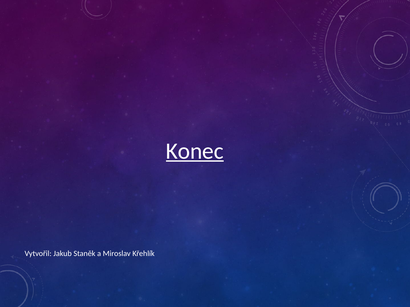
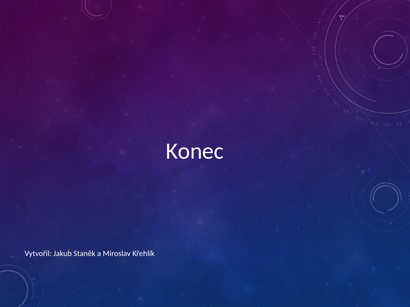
Konec underline: present -> none
